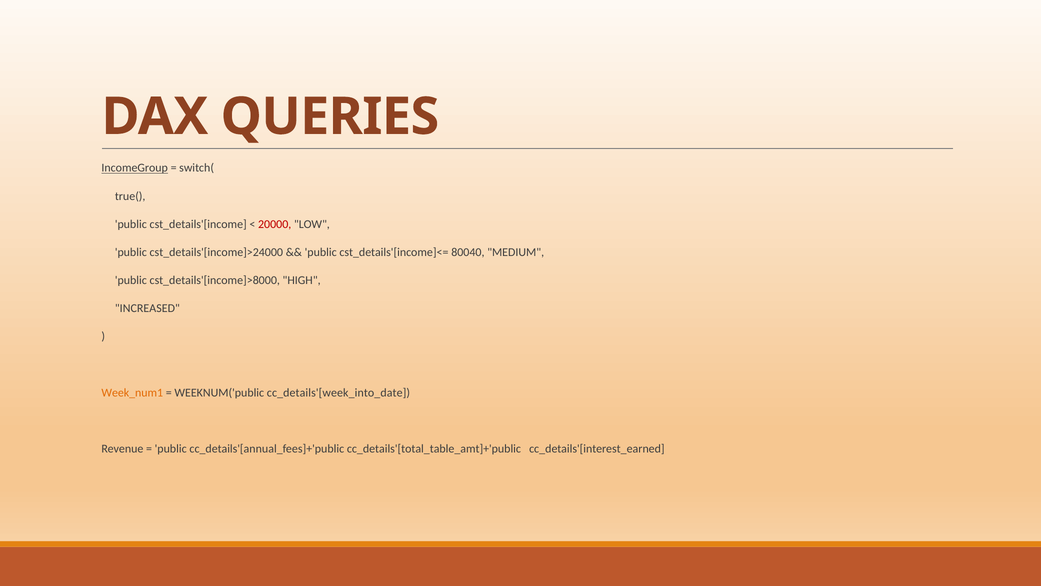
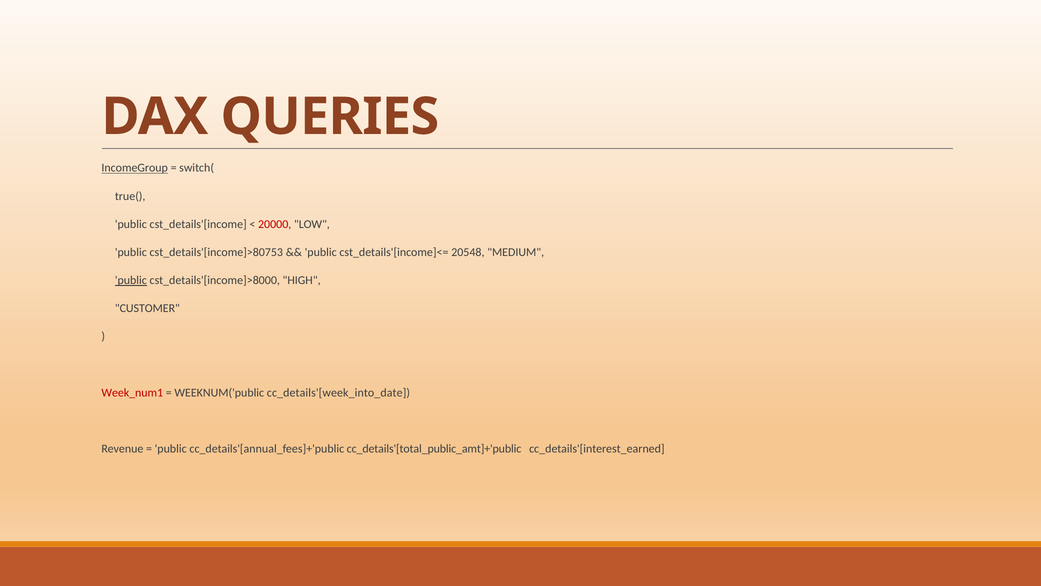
cst_details'[income]>24000: cst_details'[income]>24000 -> cst_details'[income]>80753
80040: 80040 -> 20548
public at (131, 280) underline: none -> present
INCREASED: INCREASED -> CUSTOMER
Week_num1 colour: orange -> red
cc_details'[total_table_amt]+'public: cc_details'[total_table_amt]+'public -> cc_details'[total_public_amt]+'public
